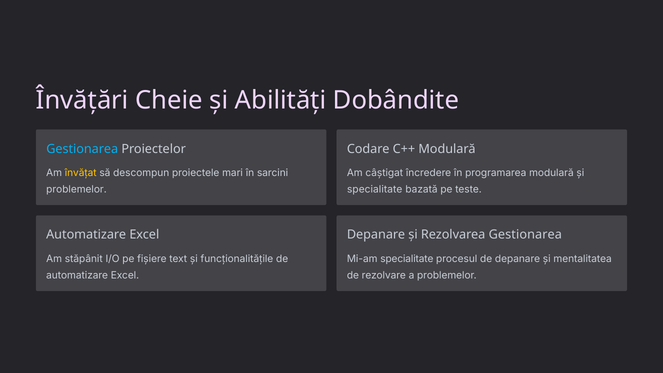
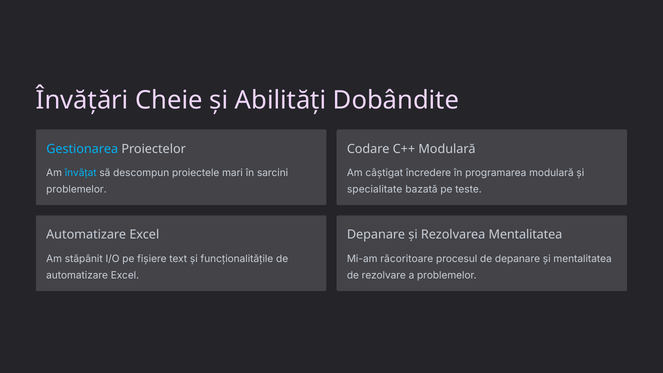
învățat colour: yellow -> light blue
Rezolvarea Gestionarea: Gestionarea -> Mentalitatea
Mi-am specialitate: specialitate -> răcoritoare
